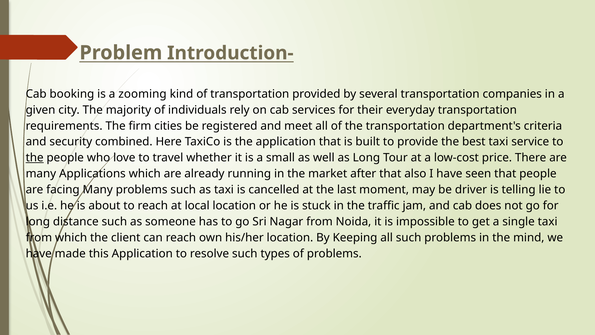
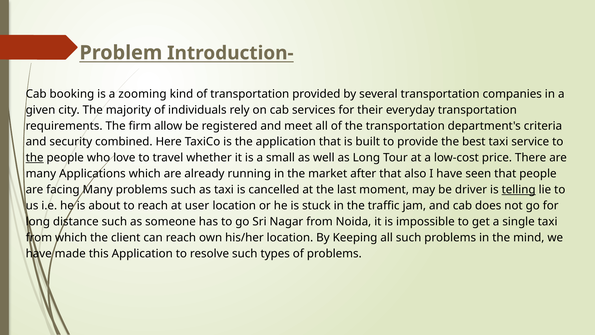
cities: cities -> allow
telling underline: none -> present
local: local -> user
